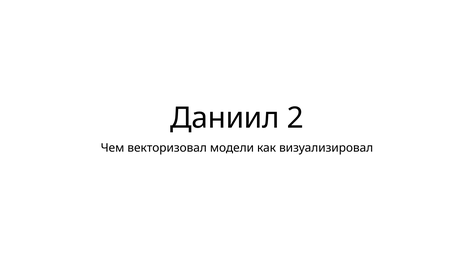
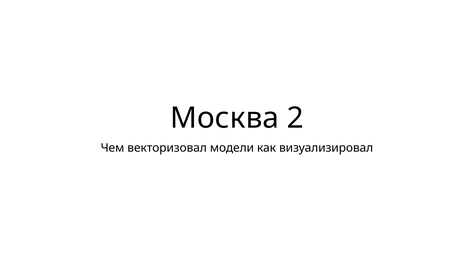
Даниил: Даниил -> Москва
